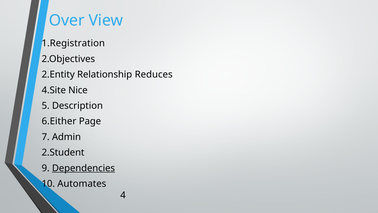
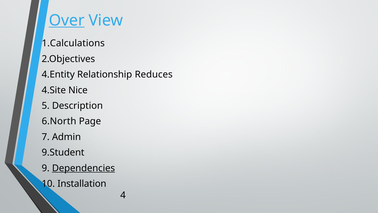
Over underline: none -> present
1.Registration: 1.Registration -> 1.Calculations
2.Entity: 2.Entity -> 4.Entity
6.Either: 6.Either -> 6.North
2.Student: 2.Student -> 9.Student
Automates: Automates -> Installation
